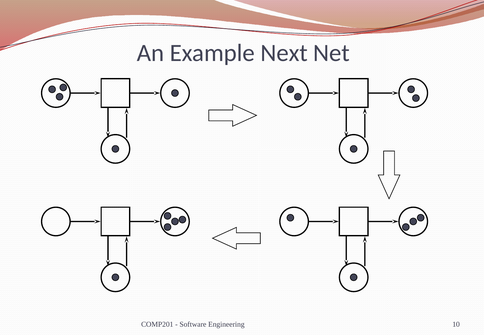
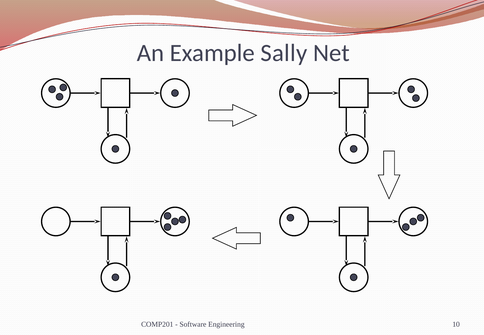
Next: Next -> Sally
